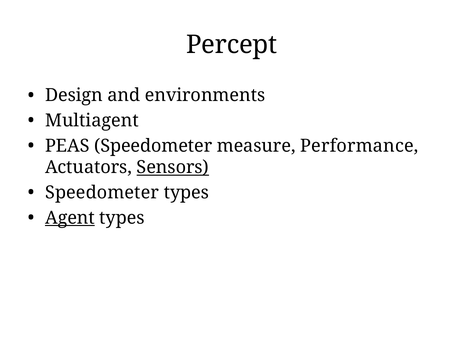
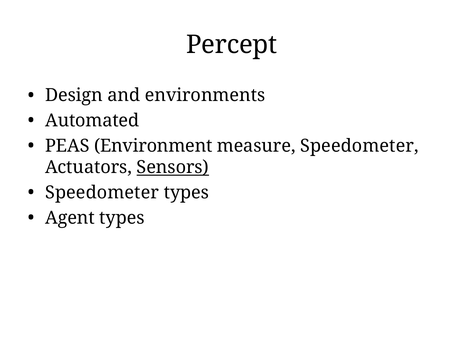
Multiagent: Multiagent -> Automated
PEAS Speedometer: Speedometer -> Environment
measure Performance: Performance -> Speedometer
Agent underline: present -> none
